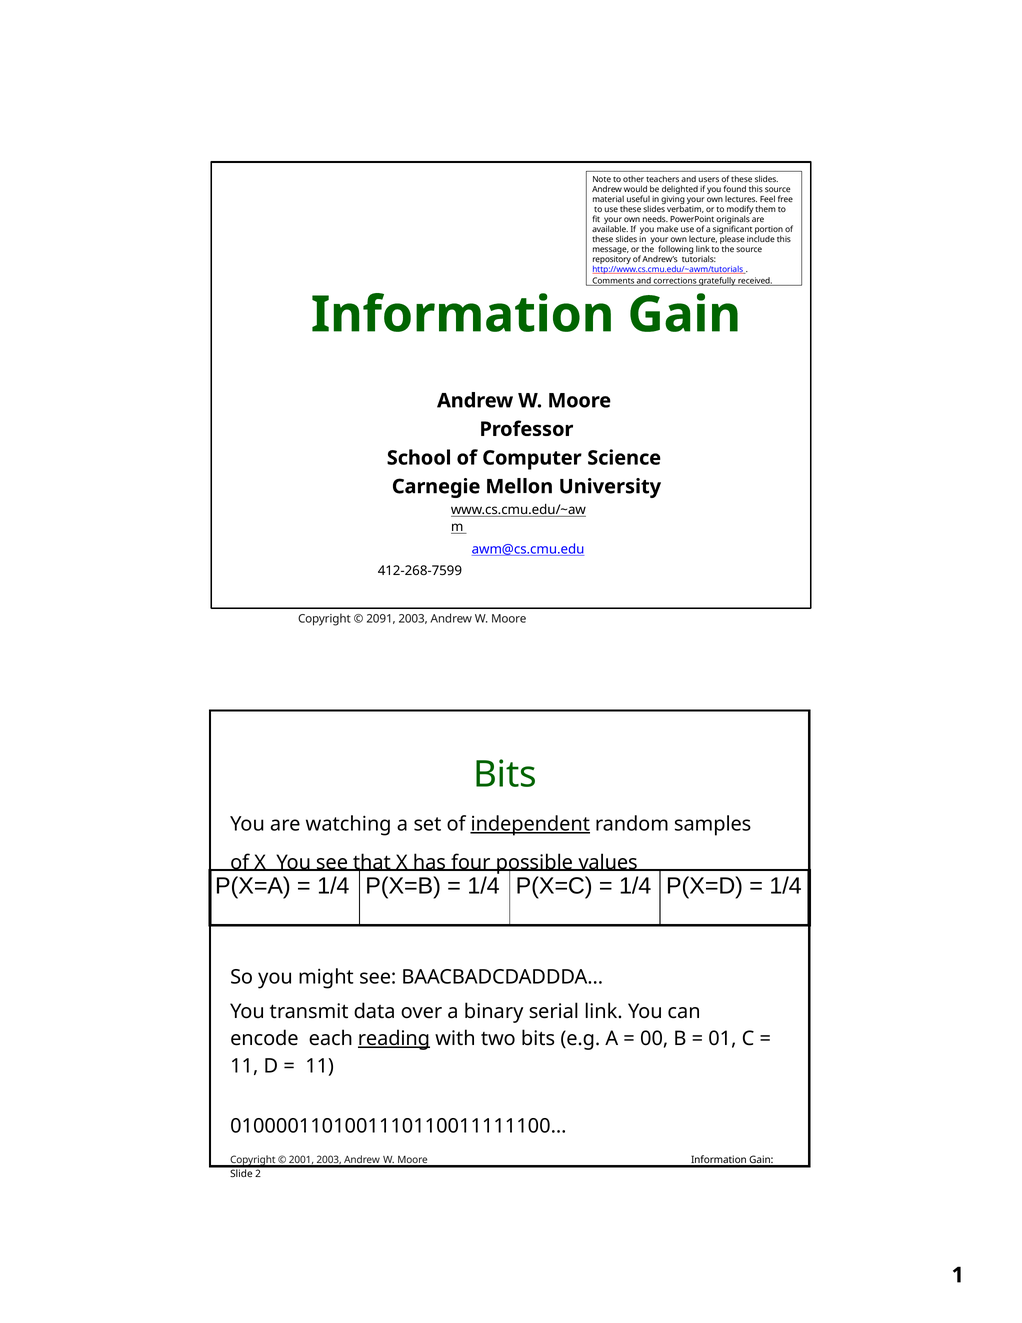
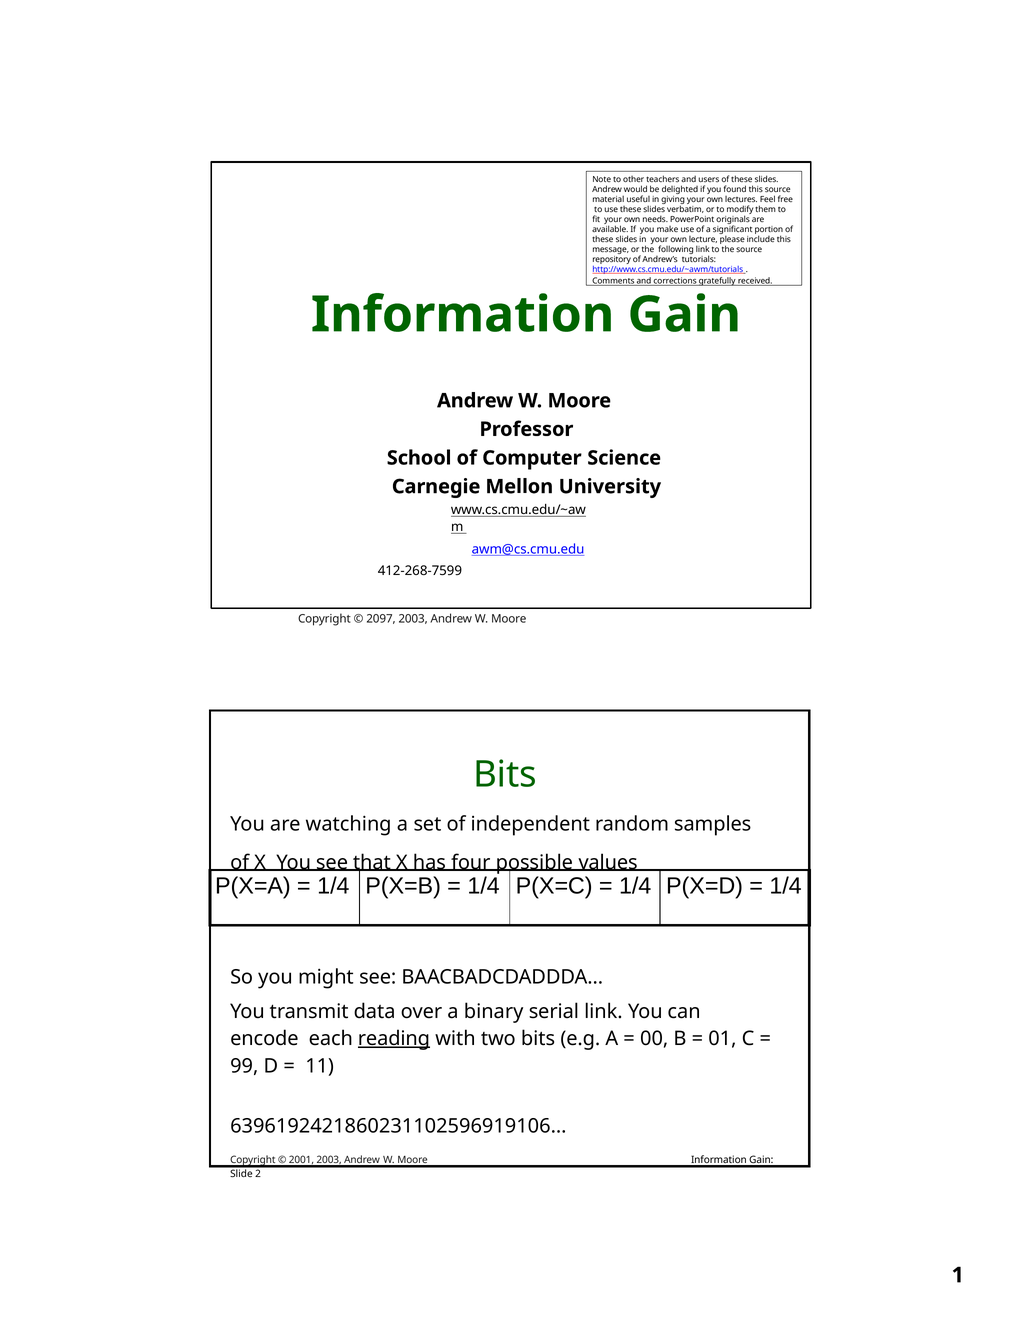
2091: 2091 -> 2097
independent underline: present -> none
11 at (244, 1066): 11 -> 99
0100001101001110110011111100…: 0100001101001110110011111100… -> 6396192421860231102596919106…
